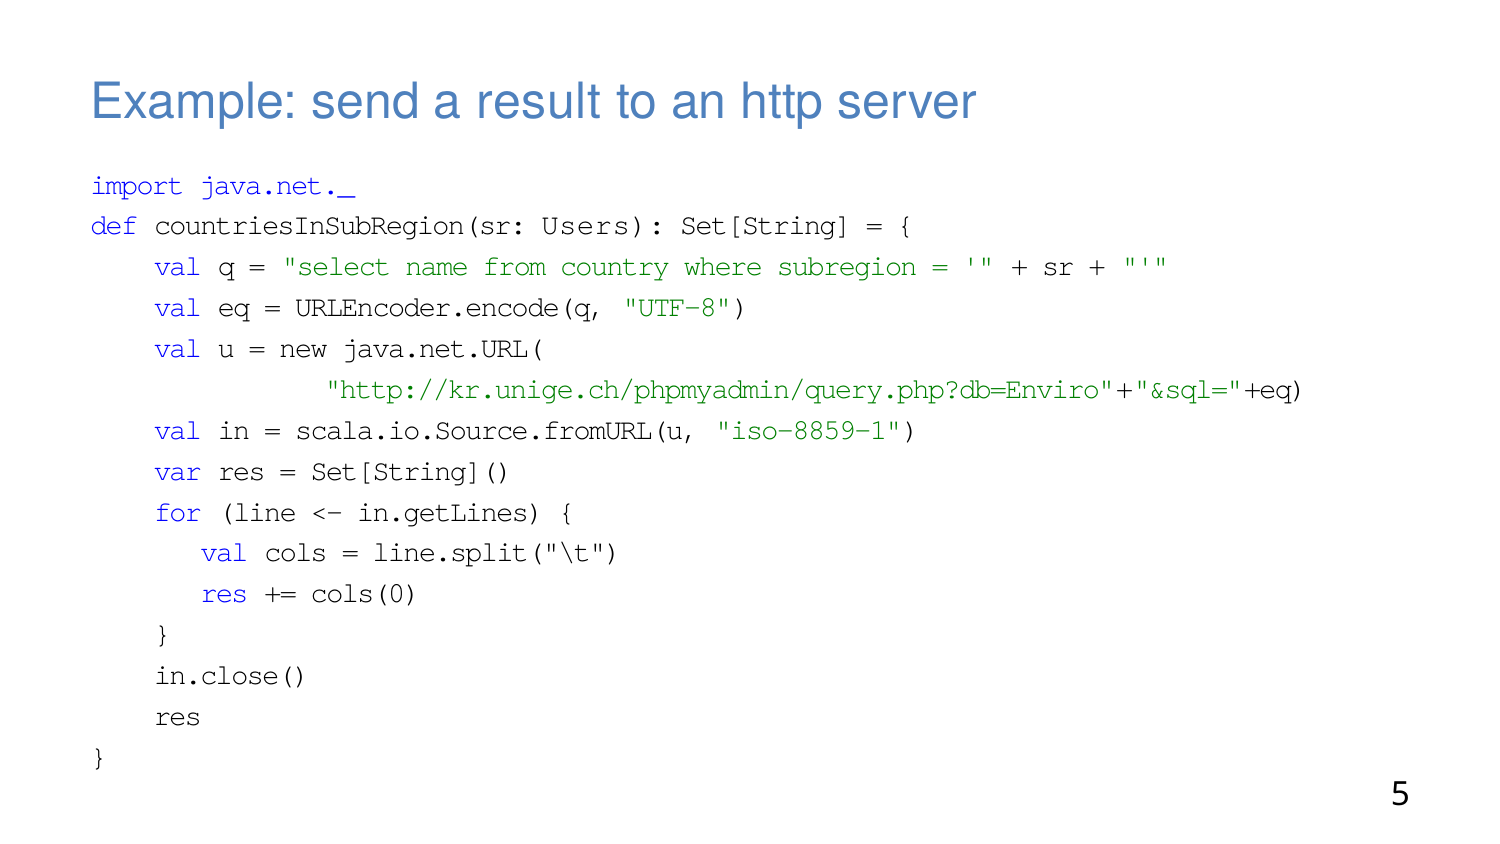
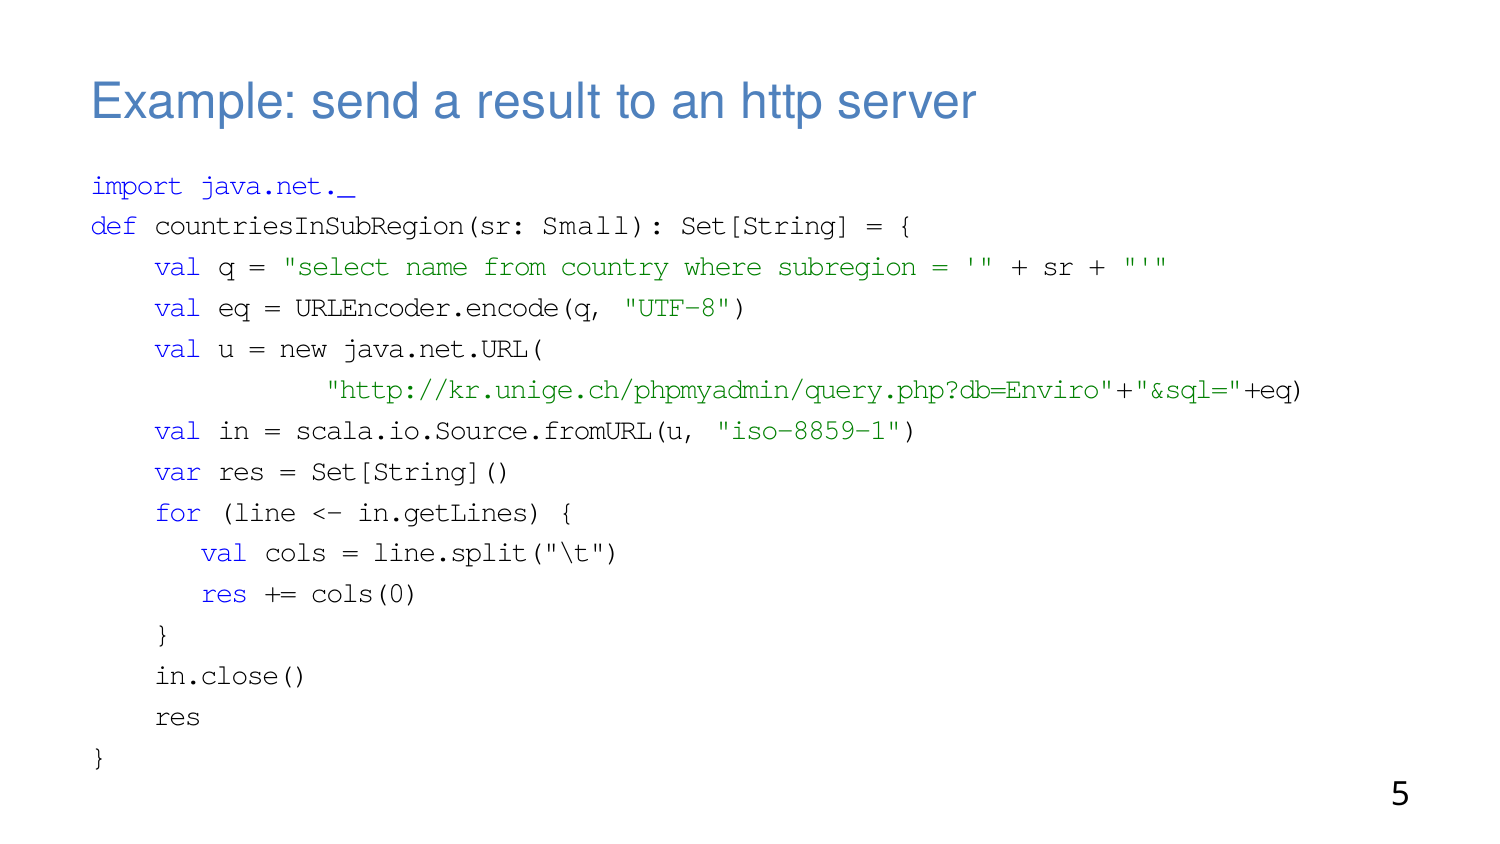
Users: Users -> Small
